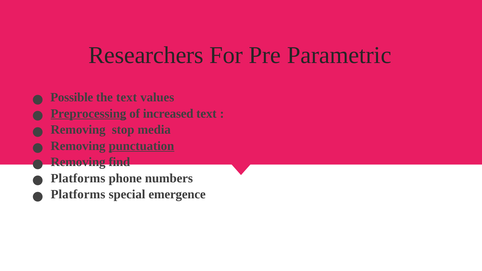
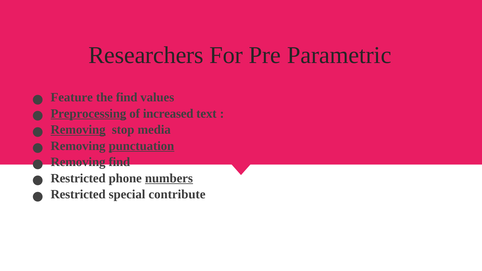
Possible: Possible -> Feature
the text: text -> find
Removing at (78, 130) underline: none -> present
Platforms at (78, 178): Platforms -> Restricted
numbers underline: none -> present
Platforms at (78, 195): Platforms -> Restricted
emergence: emergence -> contribute
